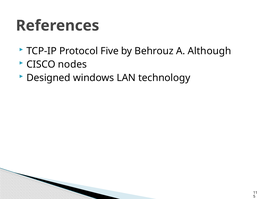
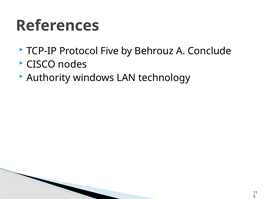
Although: Although -> Conclude
Designed: Designed -> Authority
